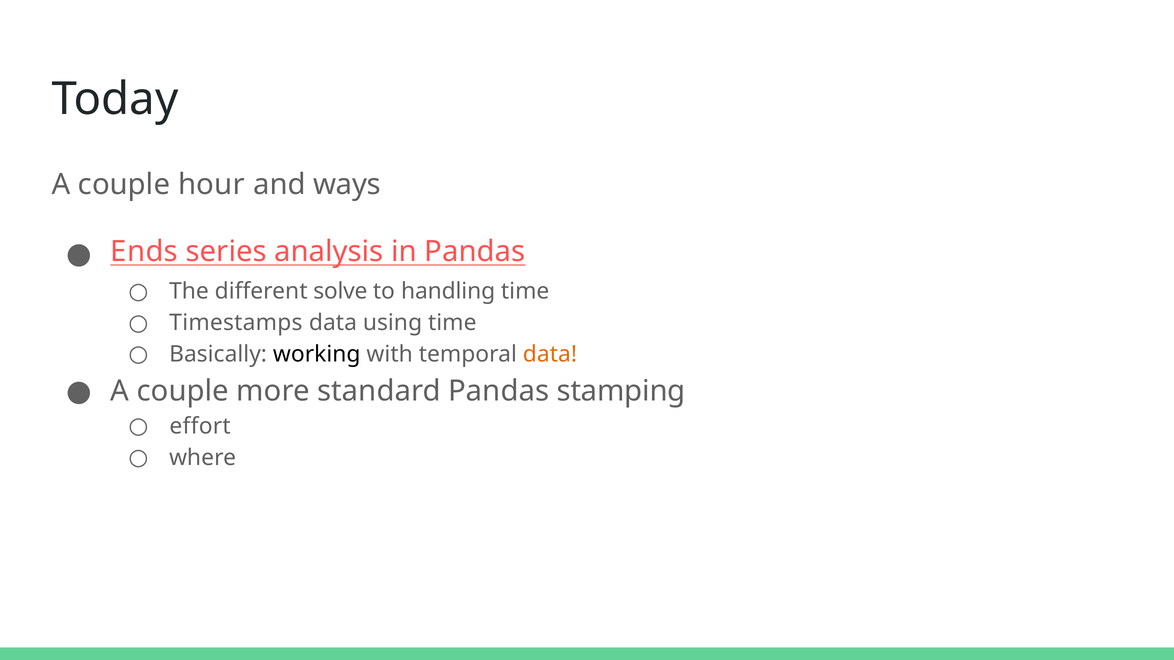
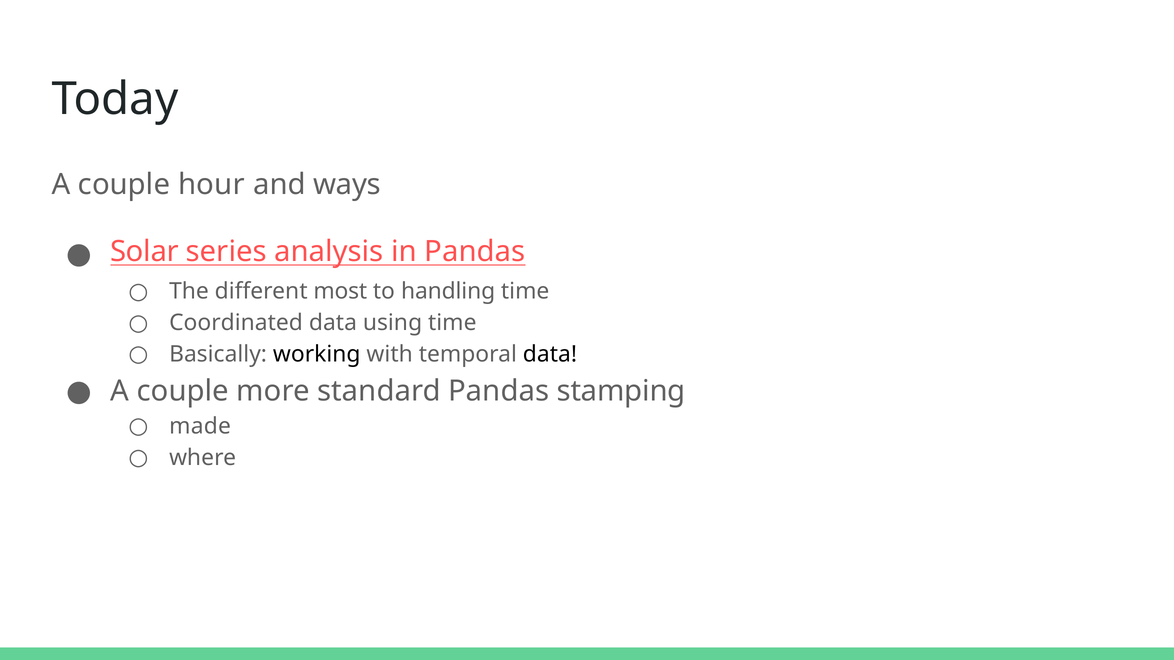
Ends: Ends -> Solar
solve: solve -> most
Timestamps: Timestamps -> Coordinated
data at (550, 354) colour: orange -> black
effort: effort -> made
